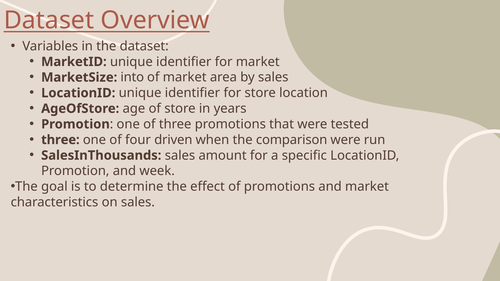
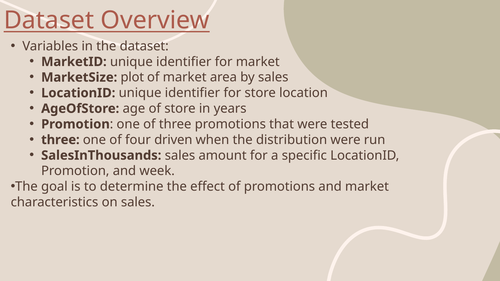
into: into -> plot
comparison: comparison -> distribution
